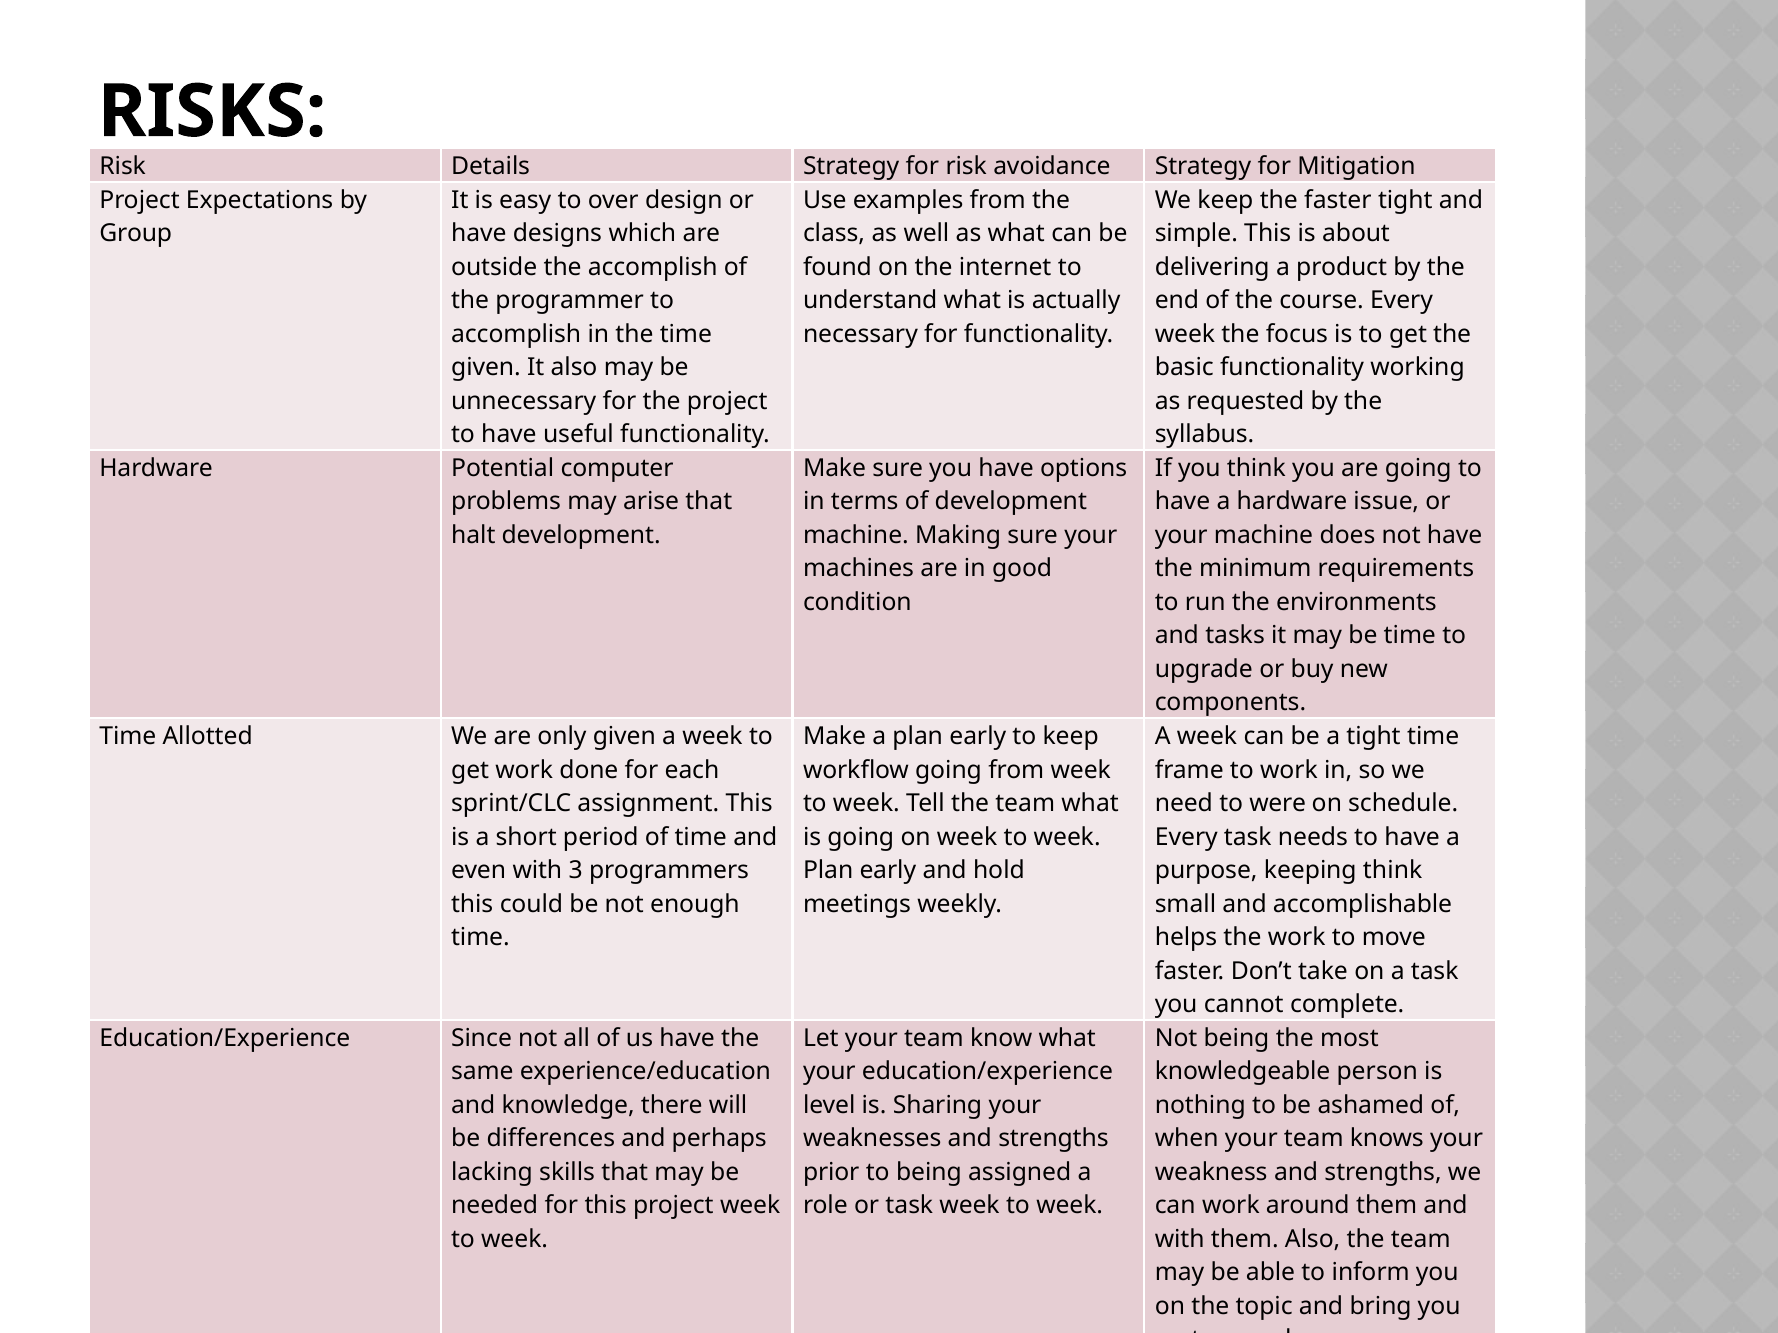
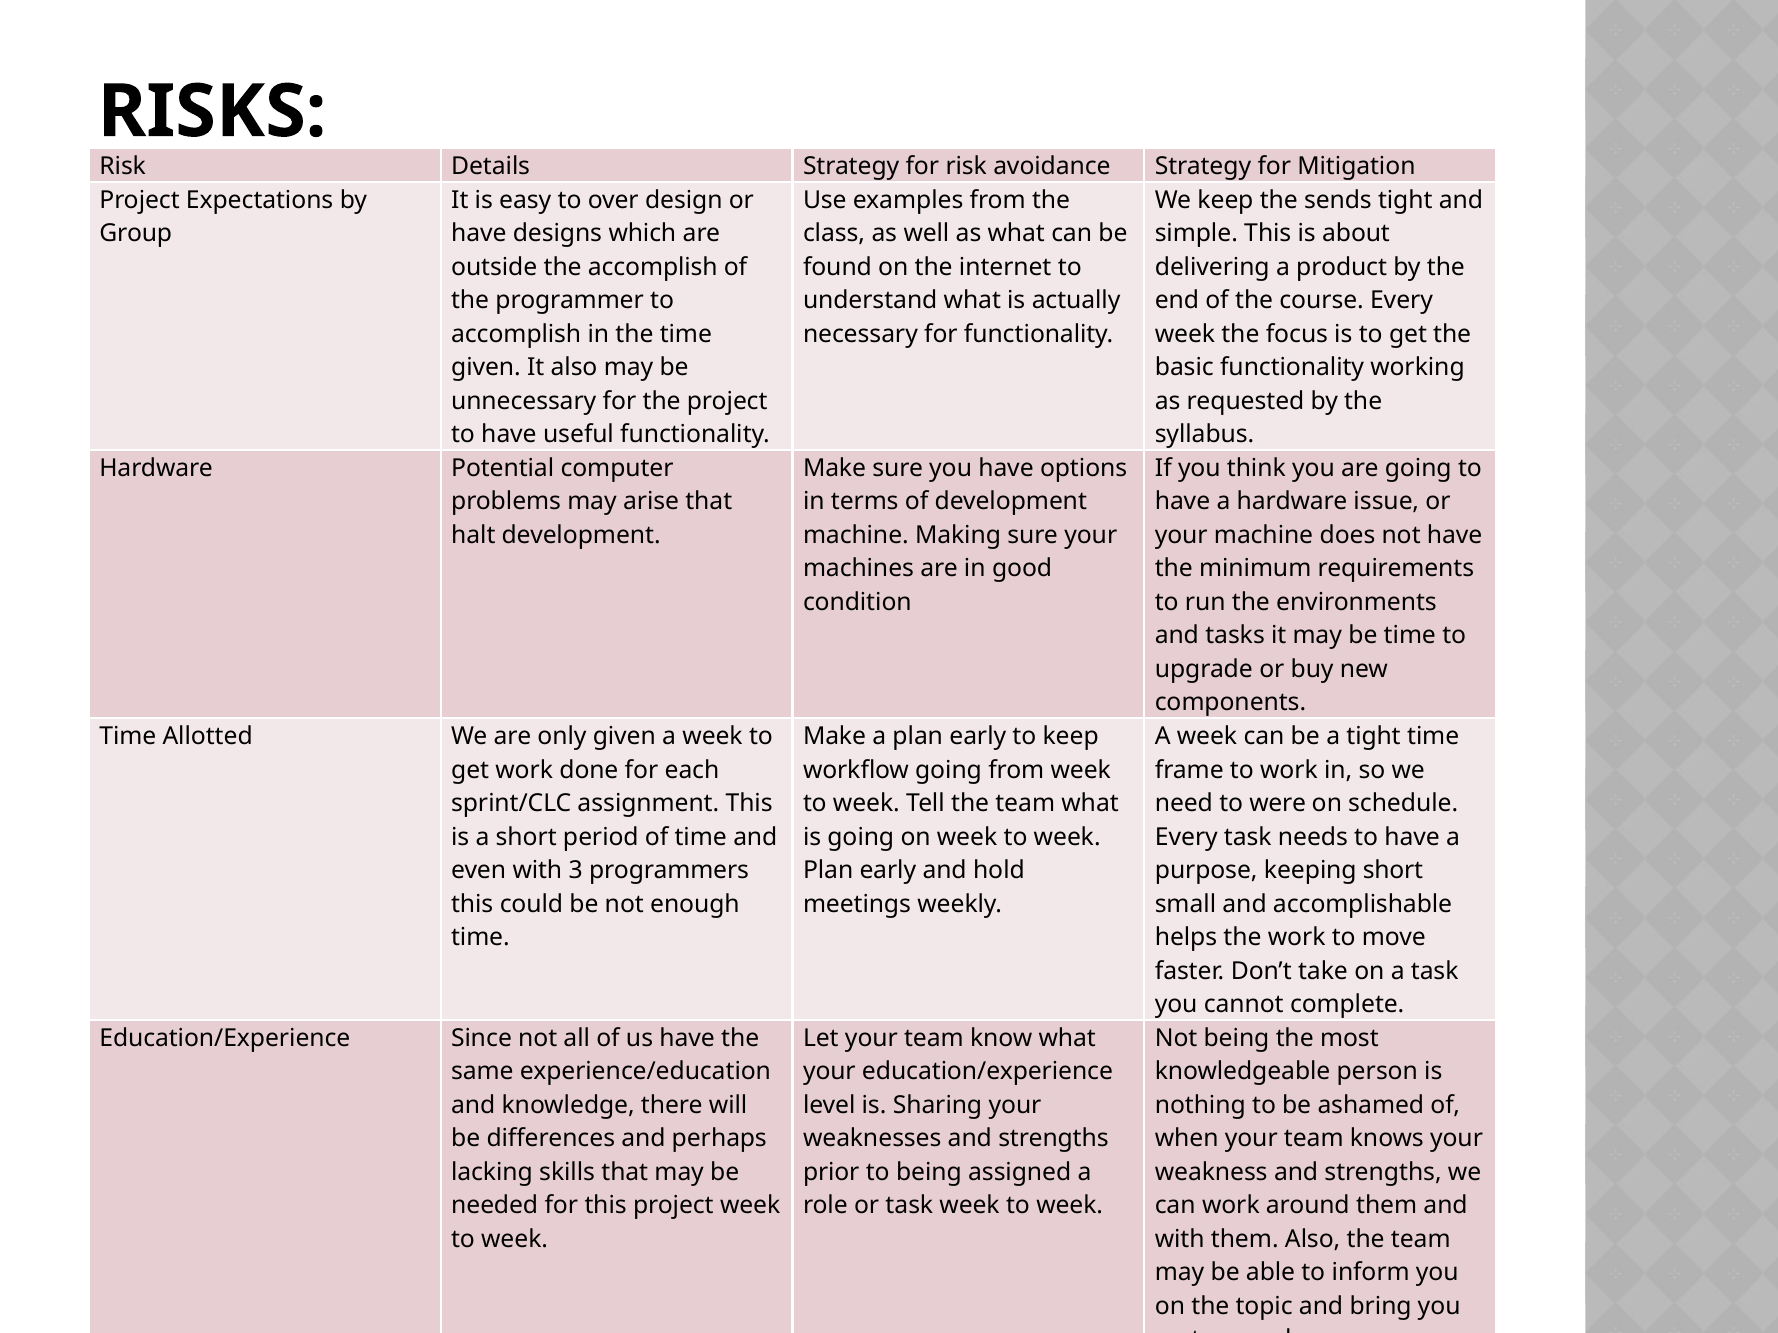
the faster: faster -> sends
keeping think: think -> short
